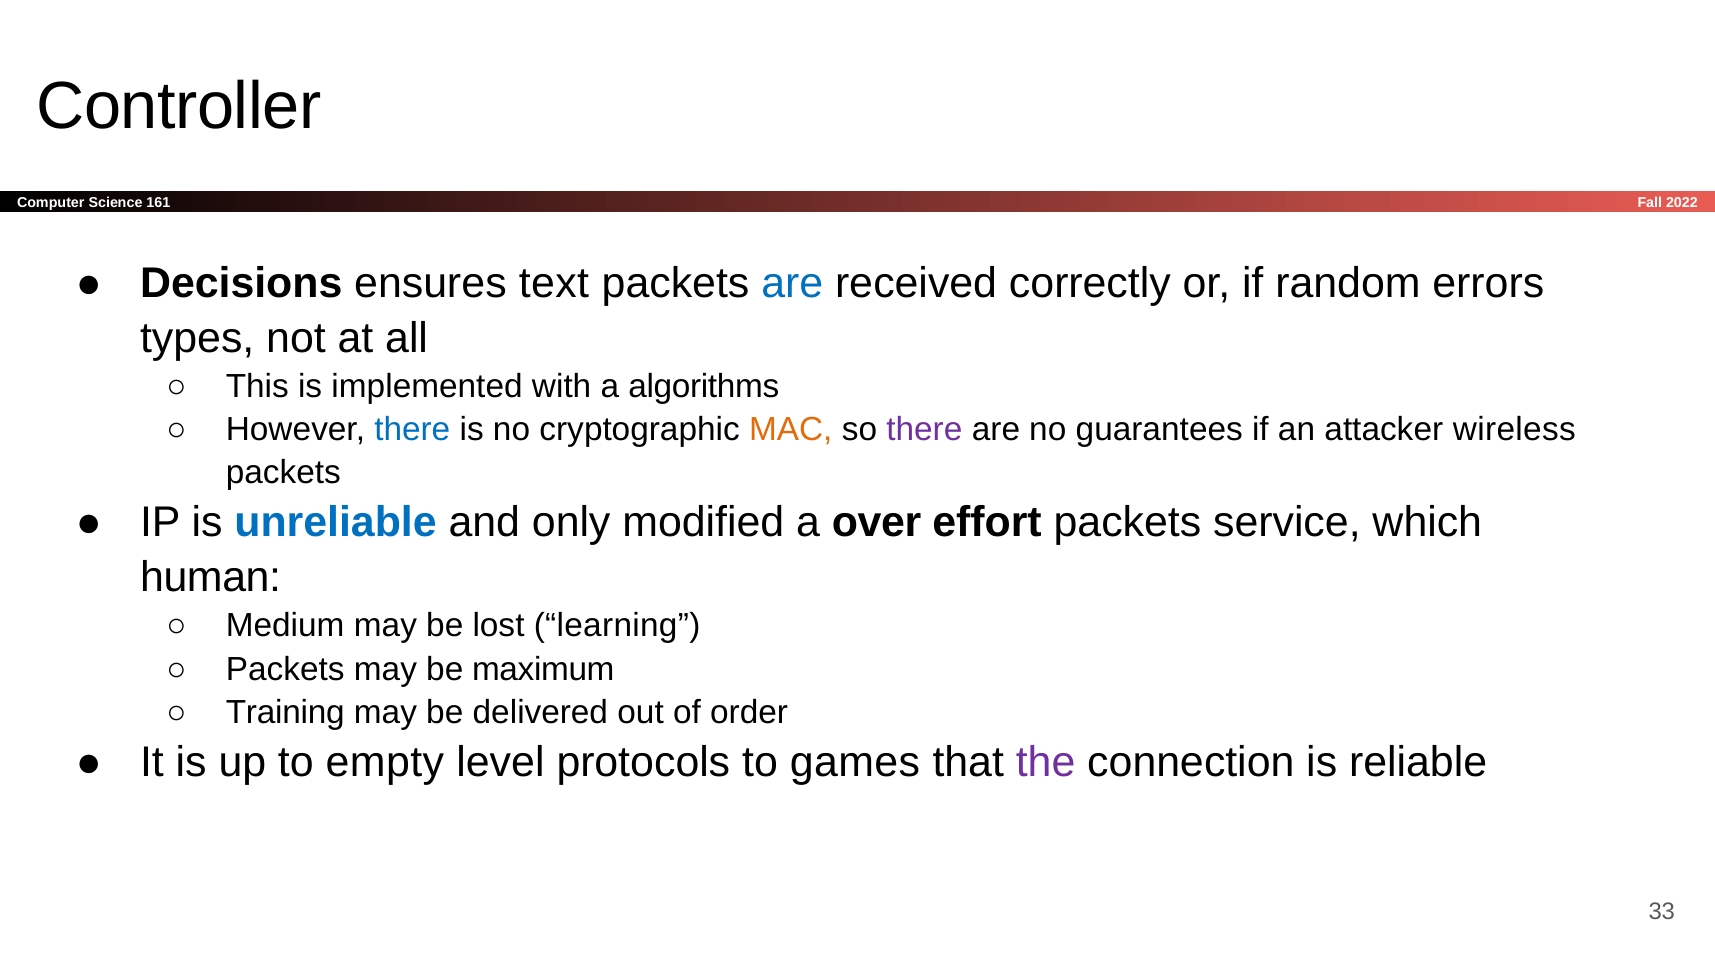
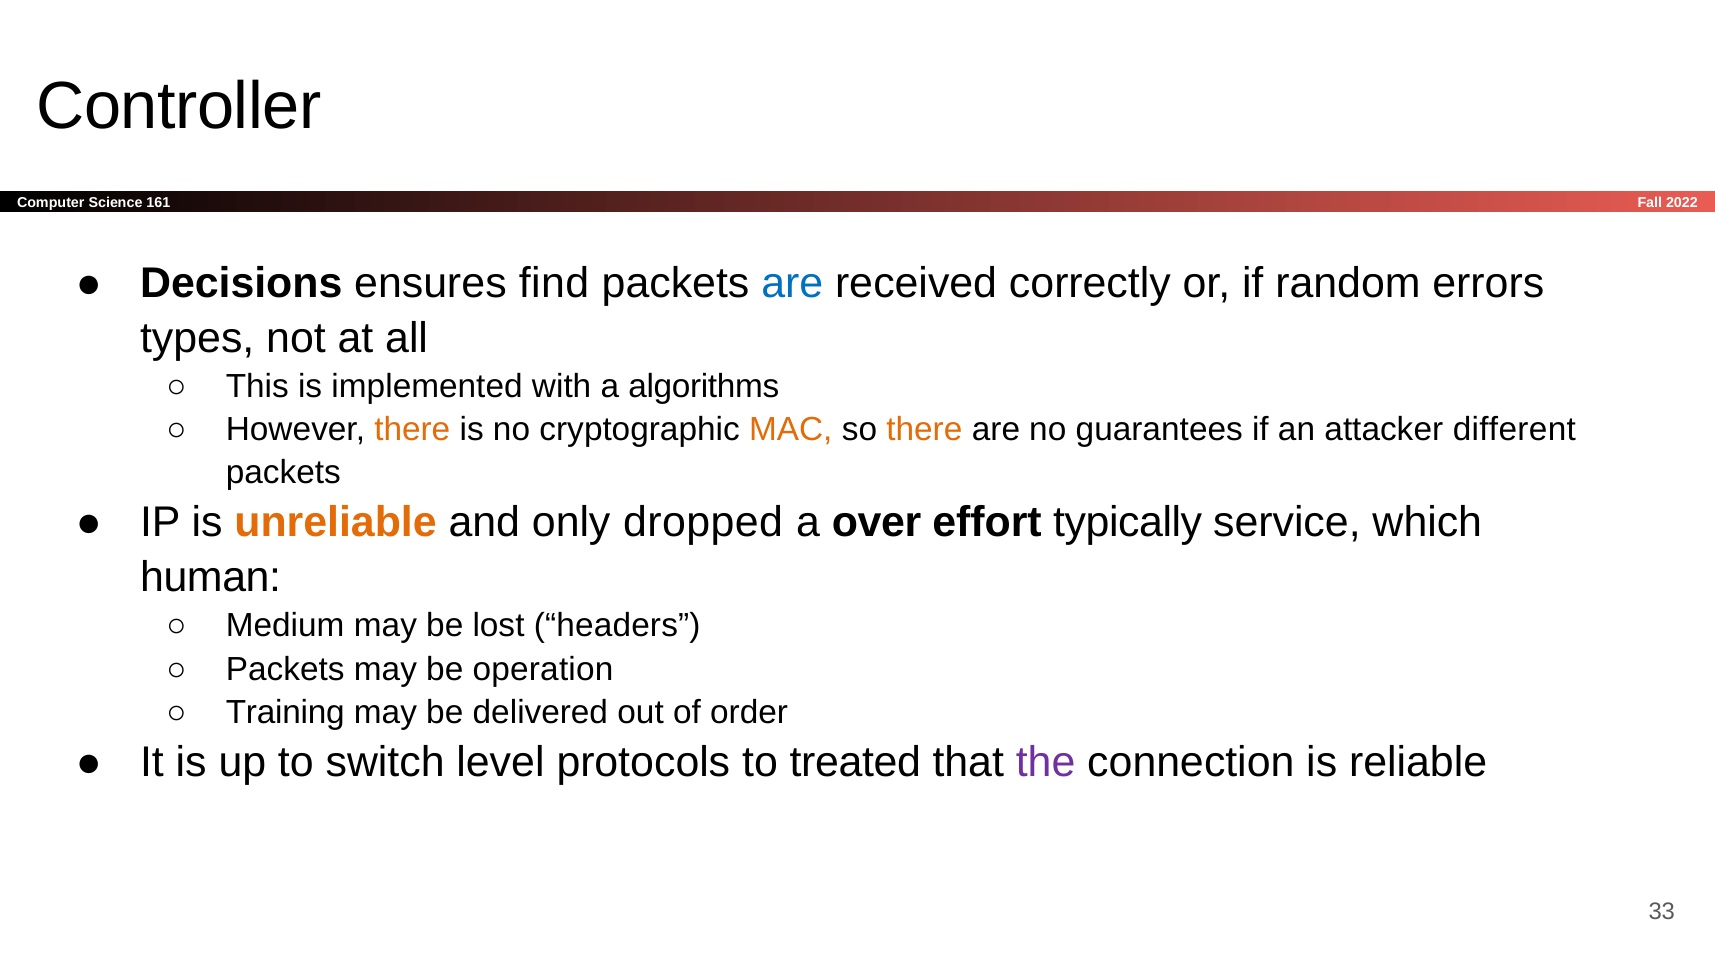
text: text -> find
there at (412, 429) colour: blue -> orange
there at (924, 429) colour: purple -> orange
wireless: wireless -> different
unreliable colour: blue -> orange
modified: modified -> dropped
effort packets: packets -> typically
learning: learning -> headers
maximum: maximum -> operation
empty: empty -> switch
games: games -> treated
